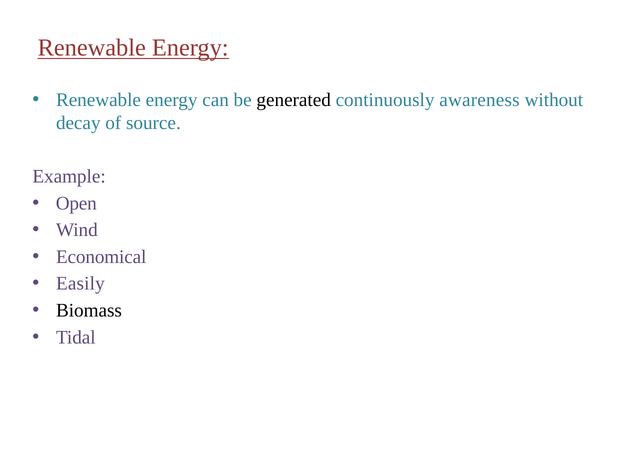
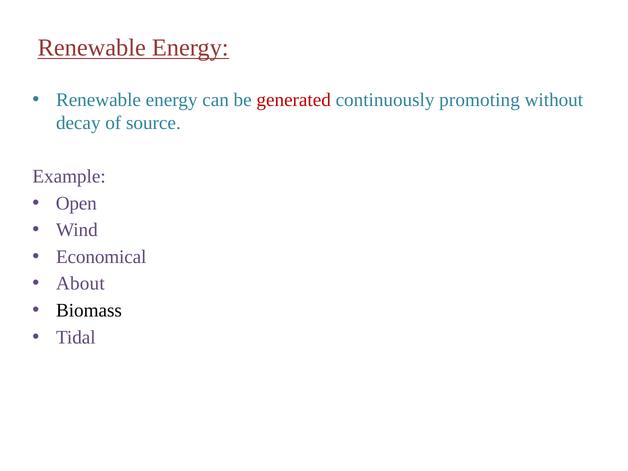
generated colour: black -> red
awareness: awareness -> promoting
Easily: Easily -> About
